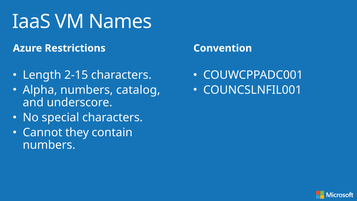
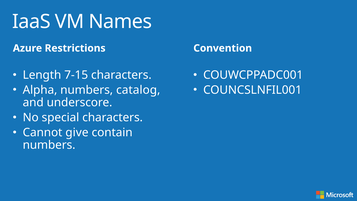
2-15: 2-15 -> 7-15
they: they -> give
